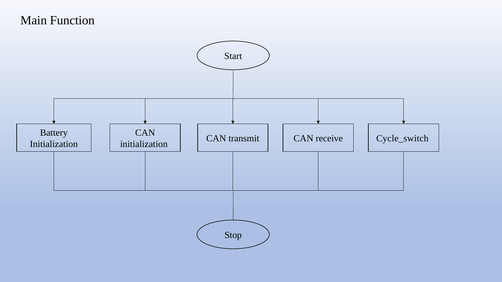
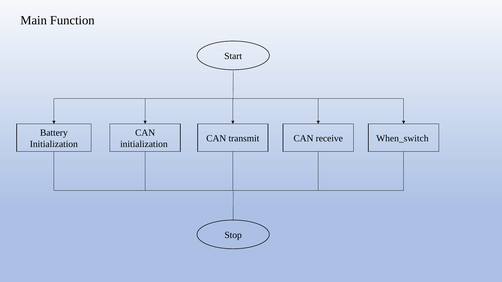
Cycle_switch: Cycle_switch -> When_switch
